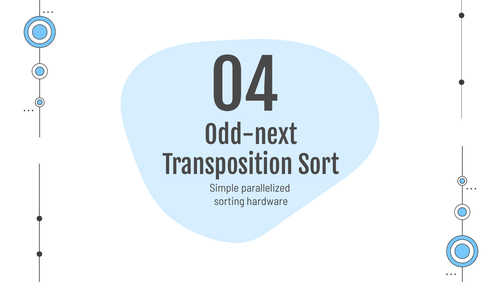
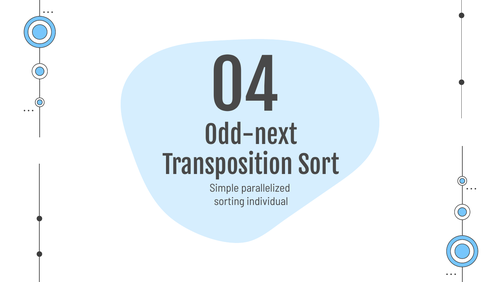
hardware: hardware -> individual
